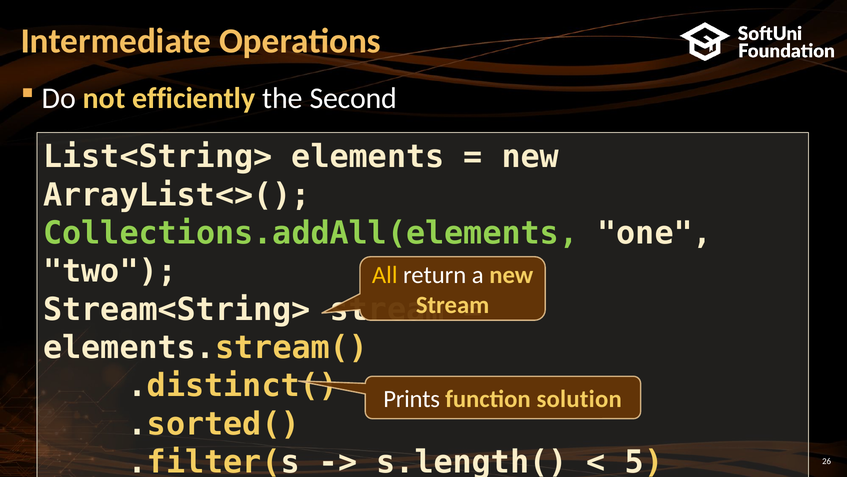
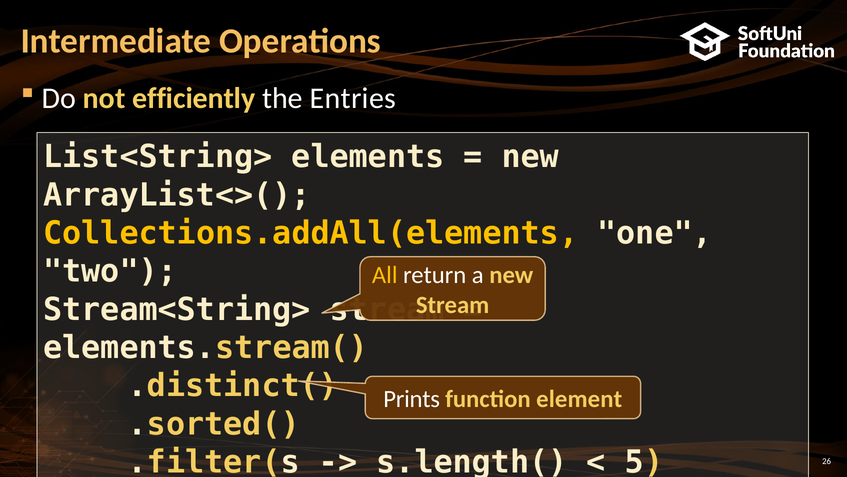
Second: Second -> Entries
Collections.addAll(elements colour: light green -> yellow
solution: solution -> element
